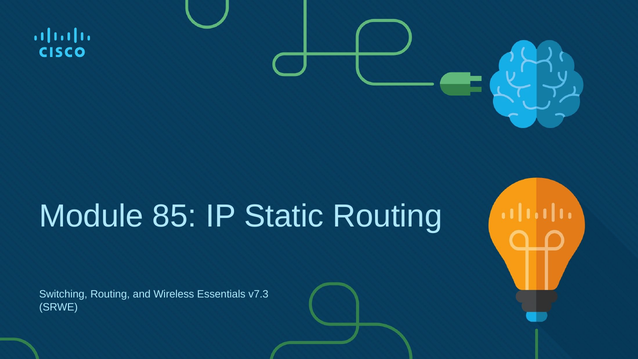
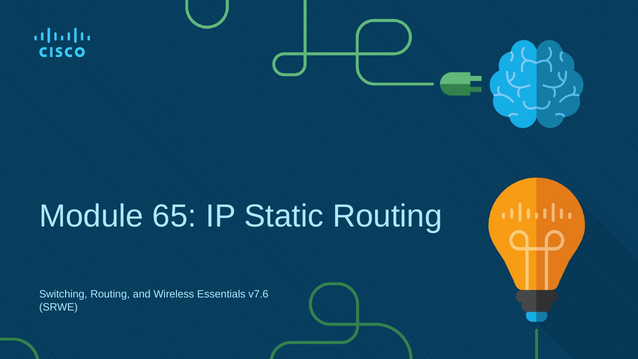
85: 85 -> 65
v7.3: v7.3 -> v7.6
